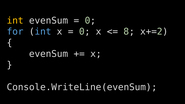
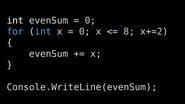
int at (15, 21) colour: yellow -> white
